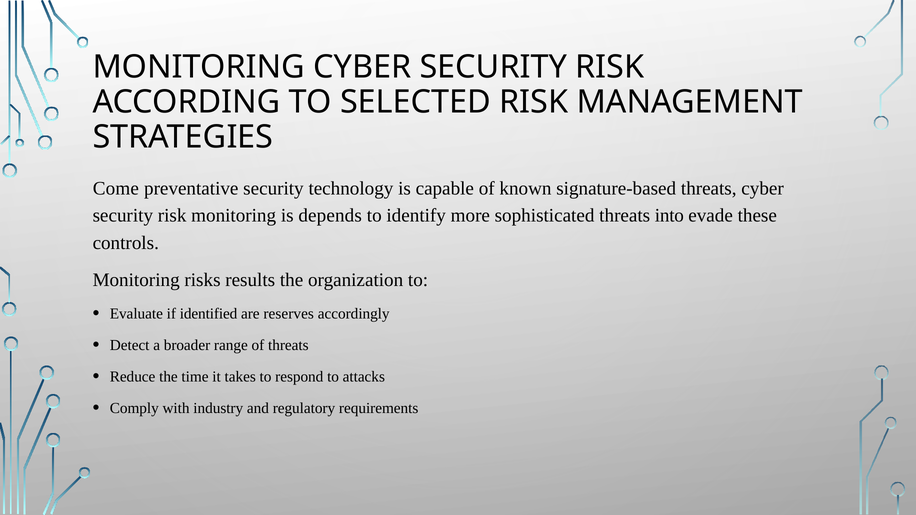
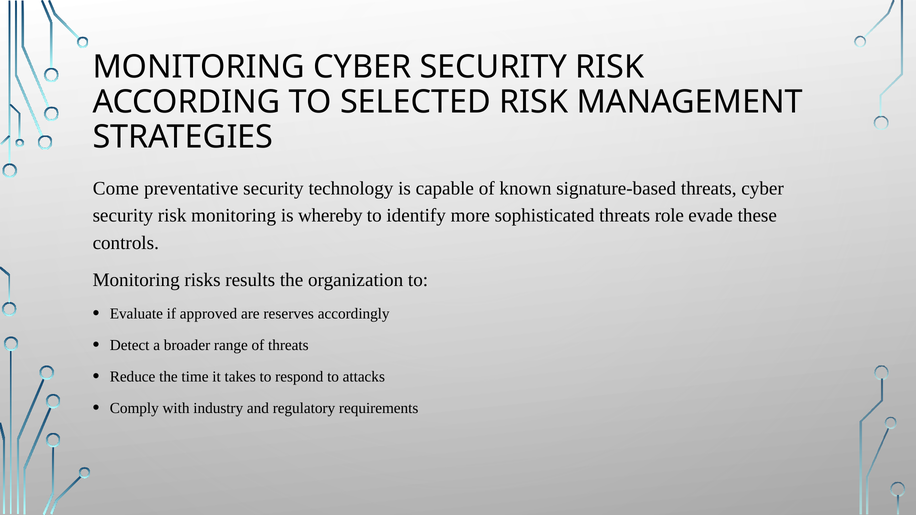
depends: depends -> whereby
into: into -> role
identified: identified -> approved
